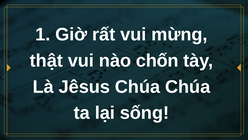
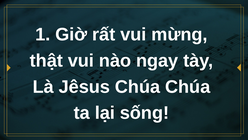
chốn: chốn -> ngay
